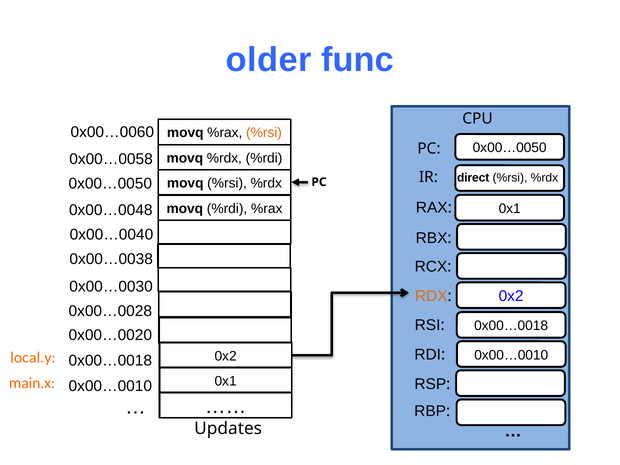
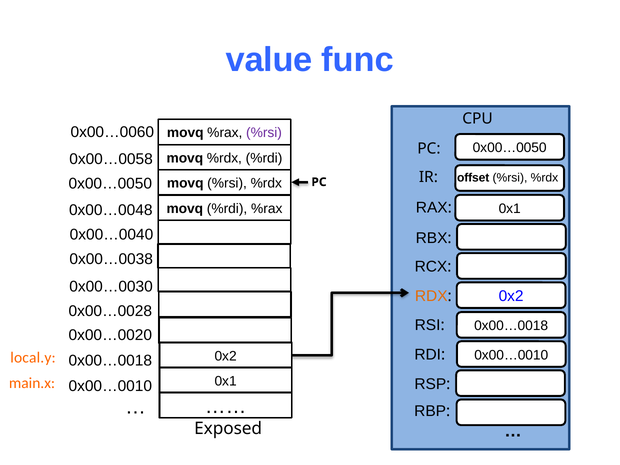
older: older -> value
%rsi at (264, 133) colour: orange -> purple
direct: direct -> offset
Updates: Updates -> Exposed
